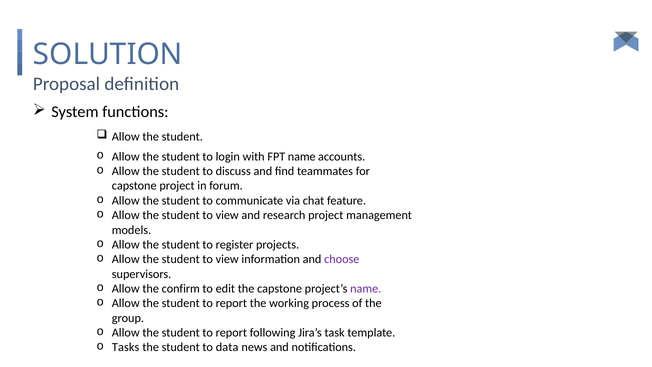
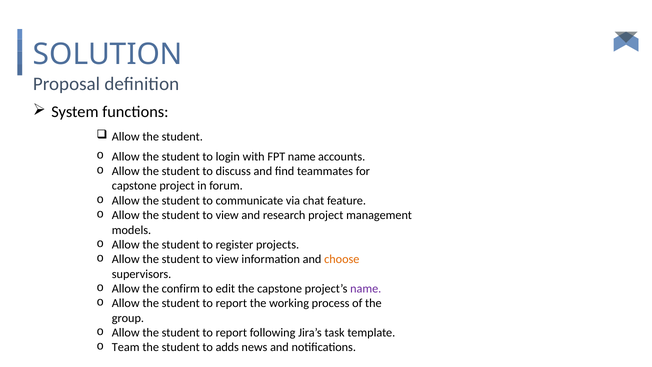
choose colour: purple -> orange
Tasks: Tasks -> Team
data: data -> adds
